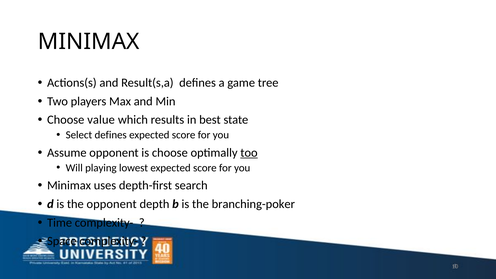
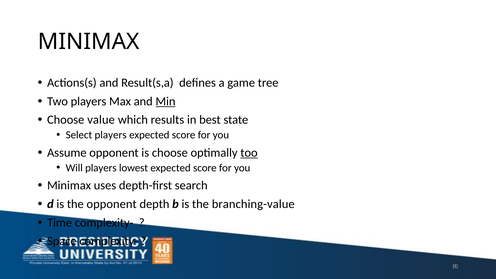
Min underline: none -> present
Select defines: defines -> players
Will playing: playing -> players
branching-poker: branching-poker -> branching-value
